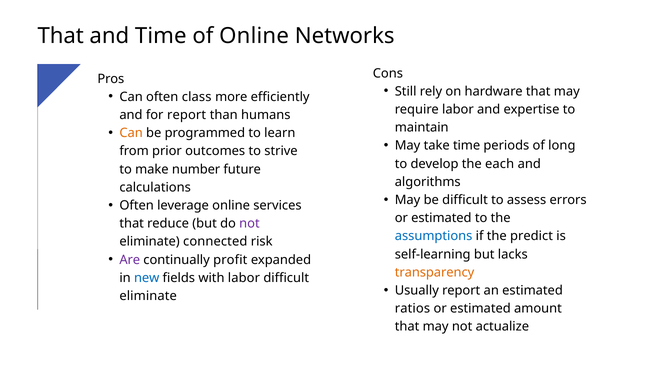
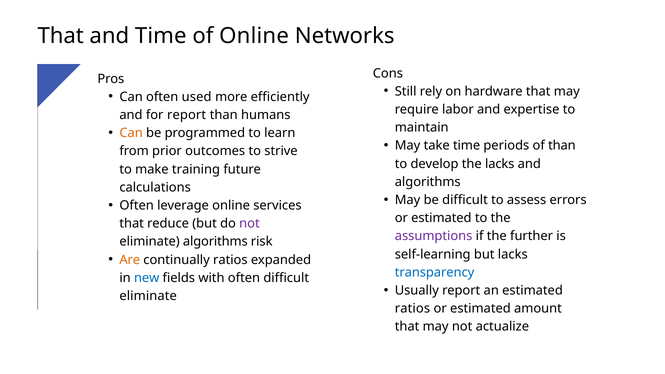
class: class -> used
of long: long -> than
the each: each -> lacks
number: number -> training
assumptions colour: blue -> purple
predict: predict -> further
eliminate connected: connected -> algorithms
Are colour: purple -> orange
continually profit: profit -> ratios
transparency colour: orange -> blue
with labor: labor -> often
